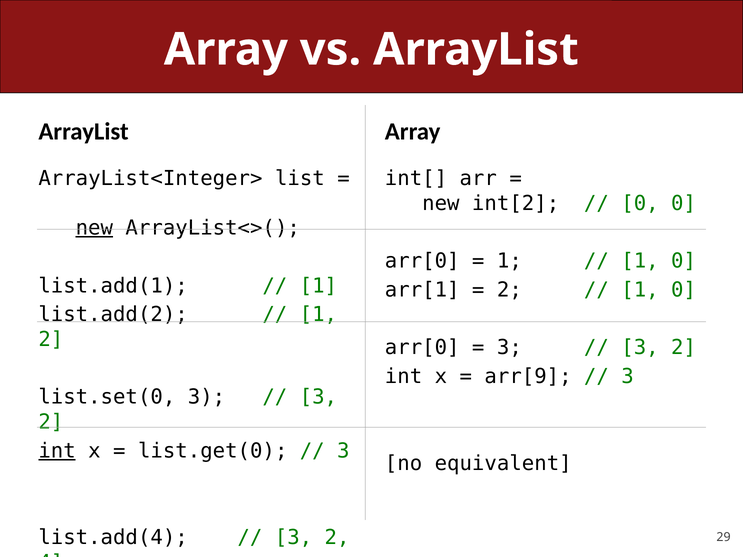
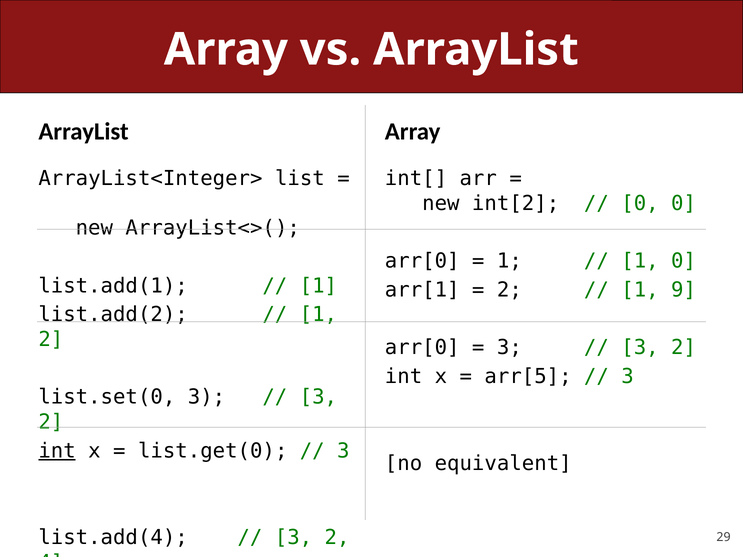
new at (94, 228) underline: present -> none
0 at (684, 290): 0 -> 9
arr[9: arr[9 -> arr[5
